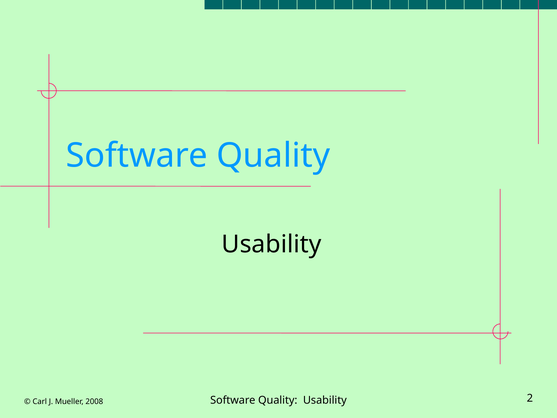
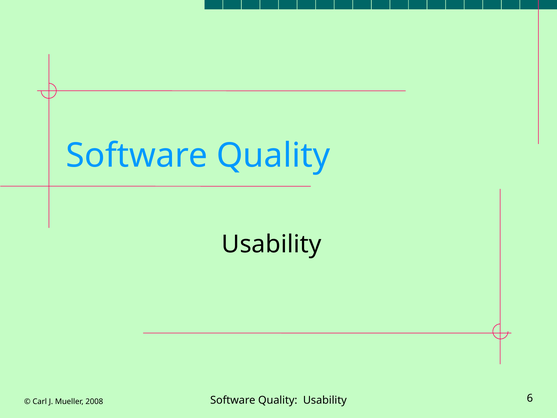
2: 2 -> 6
